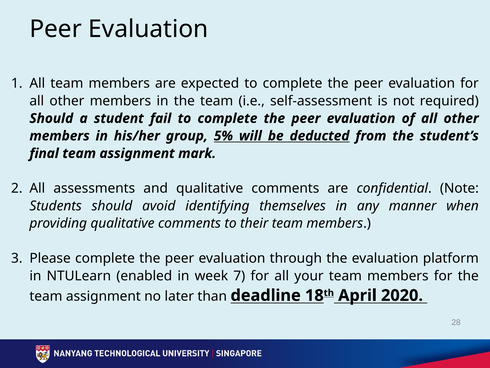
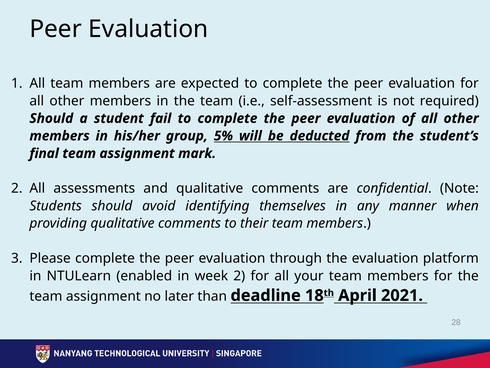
week 7: 7 -> 2
2020: 2020 -> 2021
